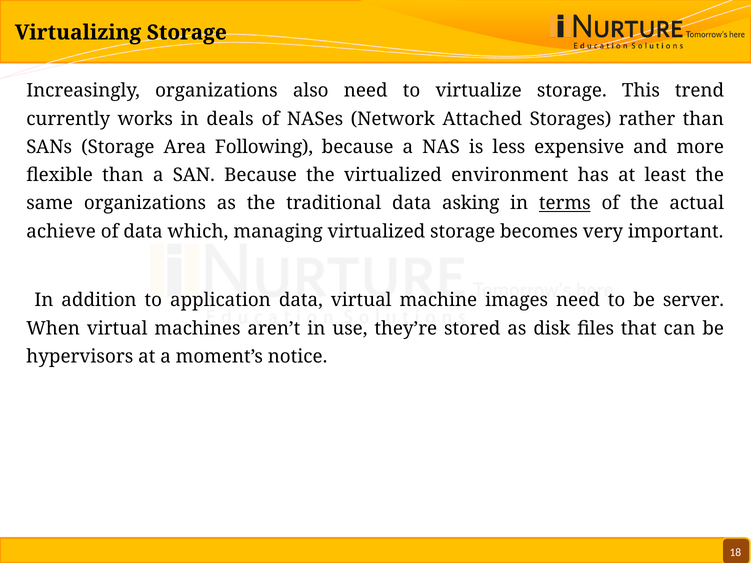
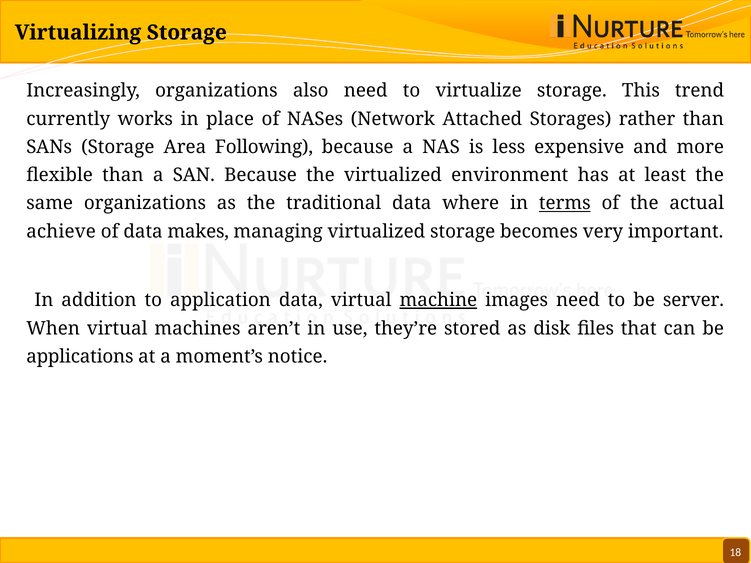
deals: deals -> place
asking: asking -> where
which: which -> makes
machine underline: none -> present
hypervisors: hypervisors -> applications
